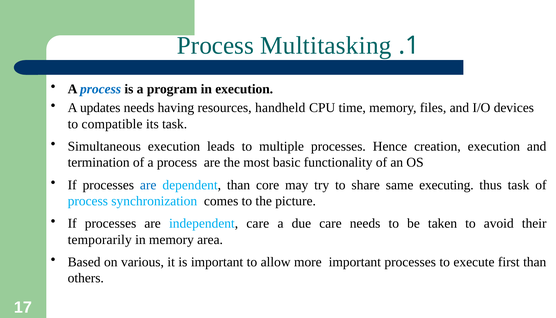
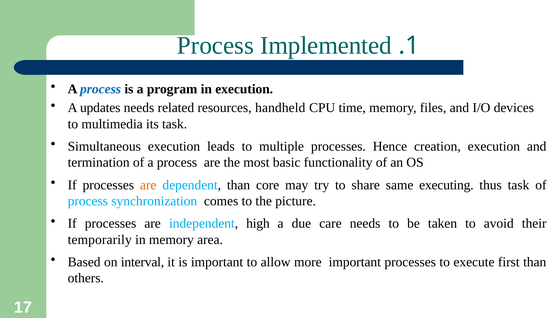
Multitasking: Multitasking -> Implemented
having: having -> related
compatible: compatible -> multimedia
are at (148, 185) colour: blue -> orange
independent care: care -> high
various: various -> interval
